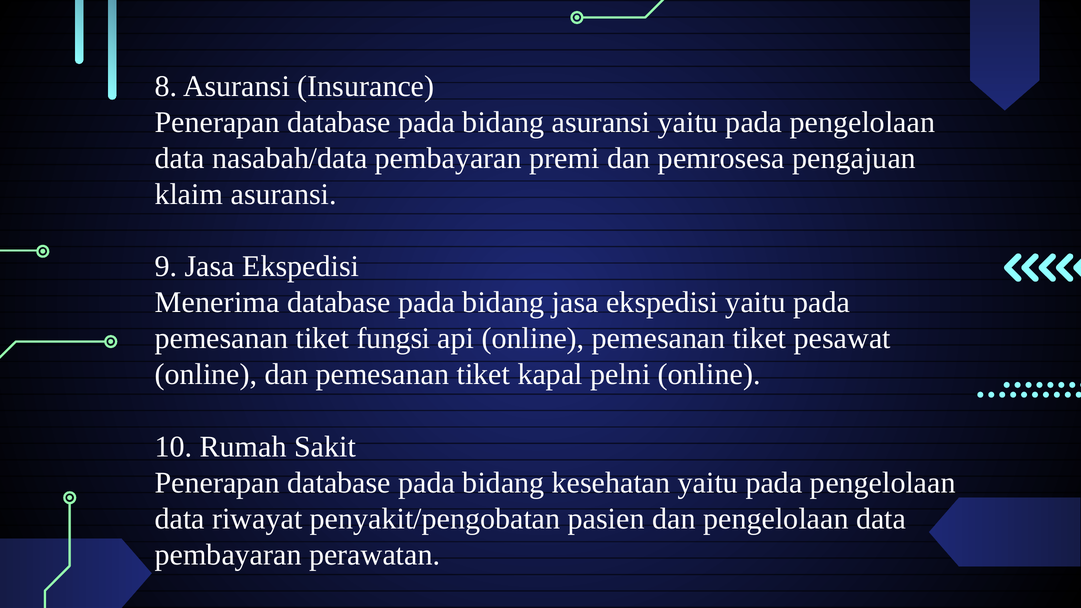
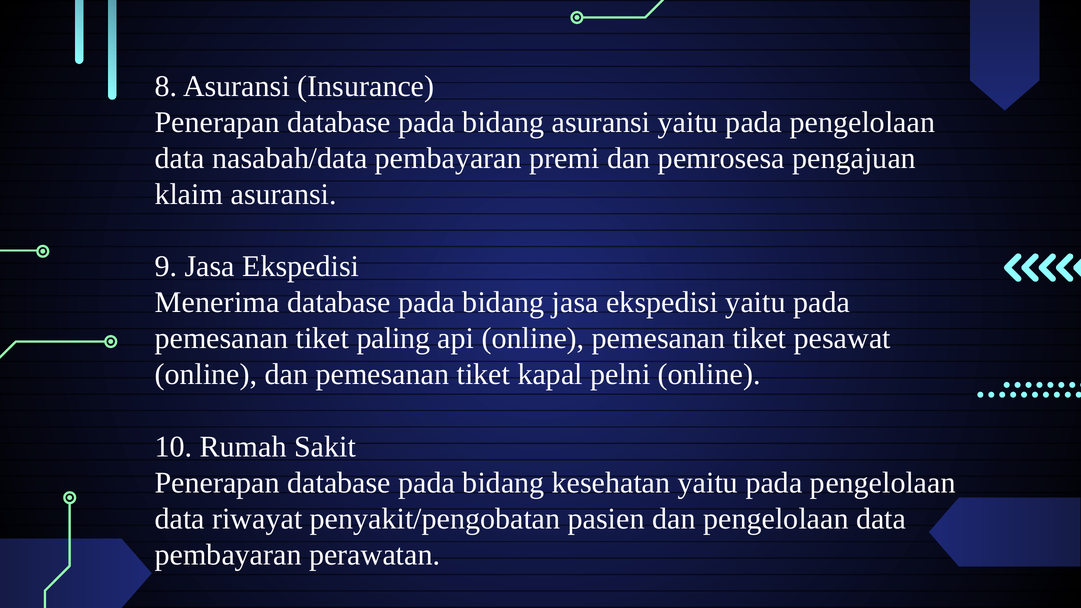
fungsi: fungsi -> paling
